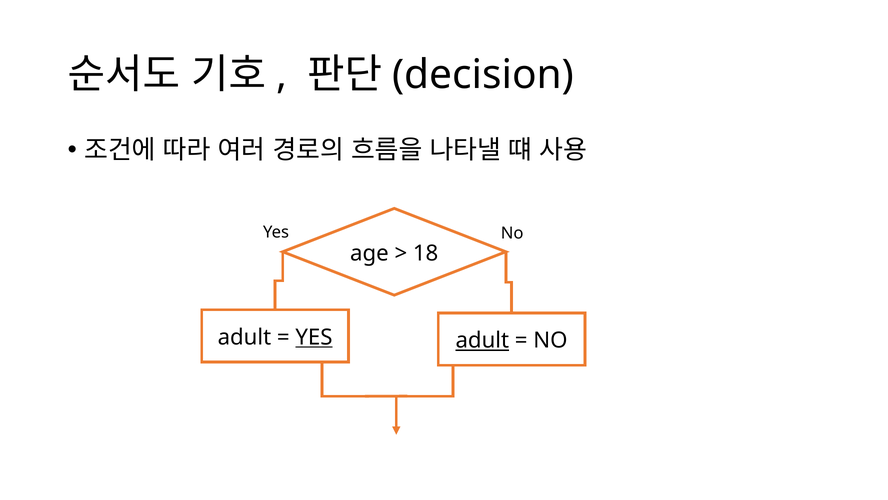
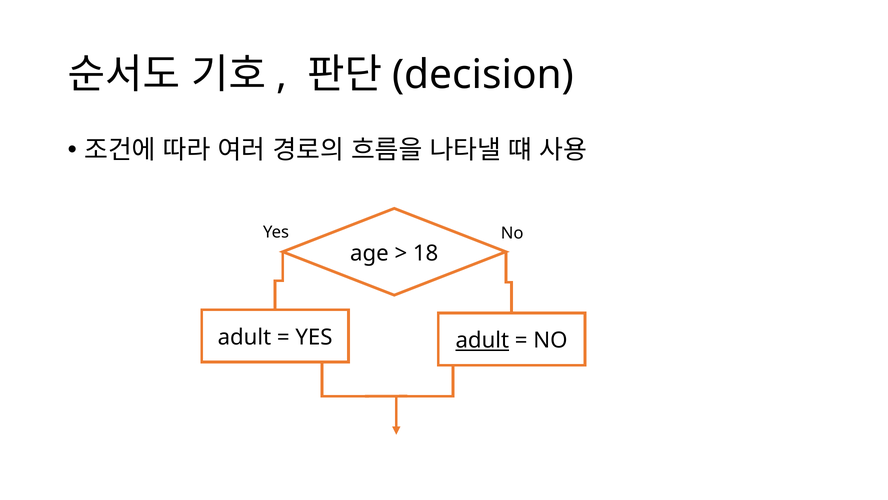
YES at (314, 337) underline: present -> none
